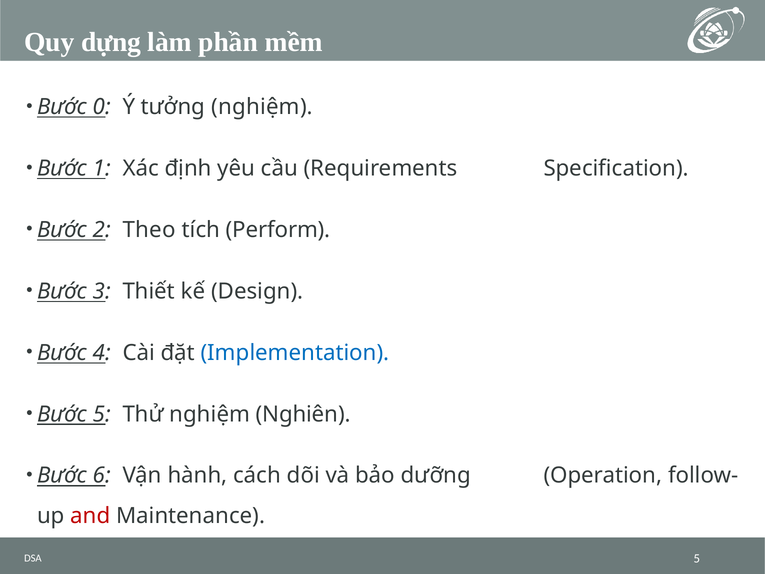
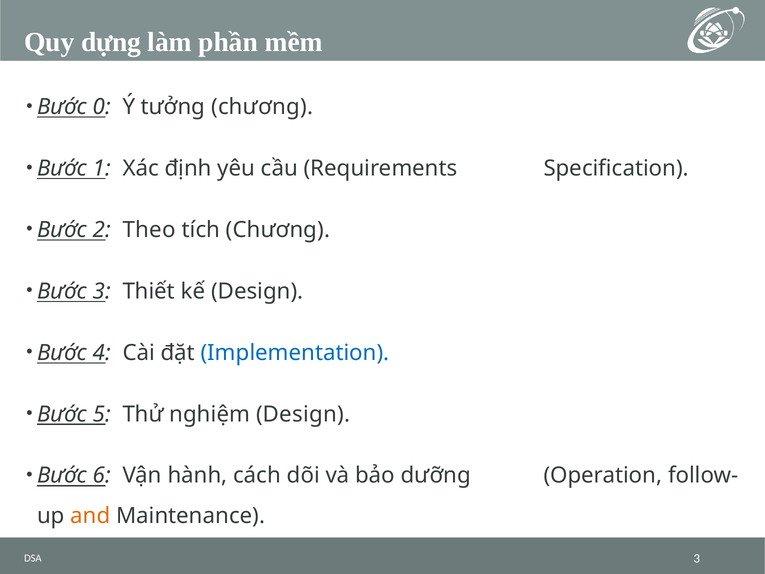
tưởng nghiệm: nghiệm -> chương
tích Perform: Perform -> Chương
nghiệm Nghiên: Nghiên -> Design
and colour: red -> orange
DSA 5: 5 -> 3
